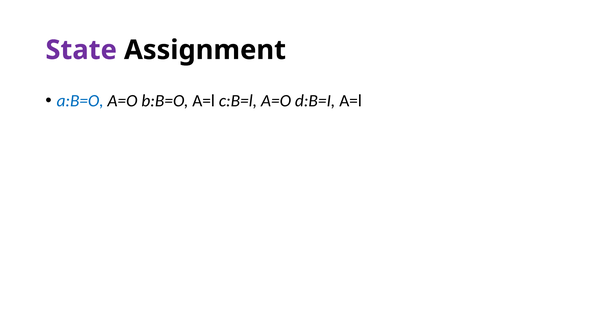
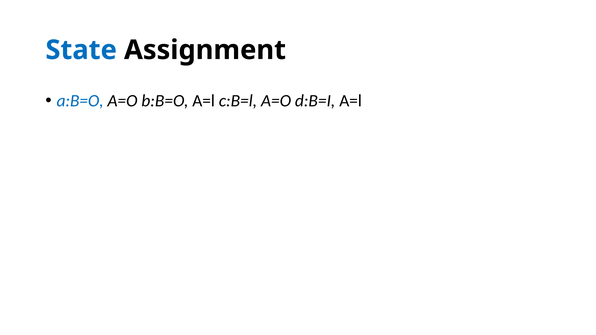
State colour: purple -> blue
